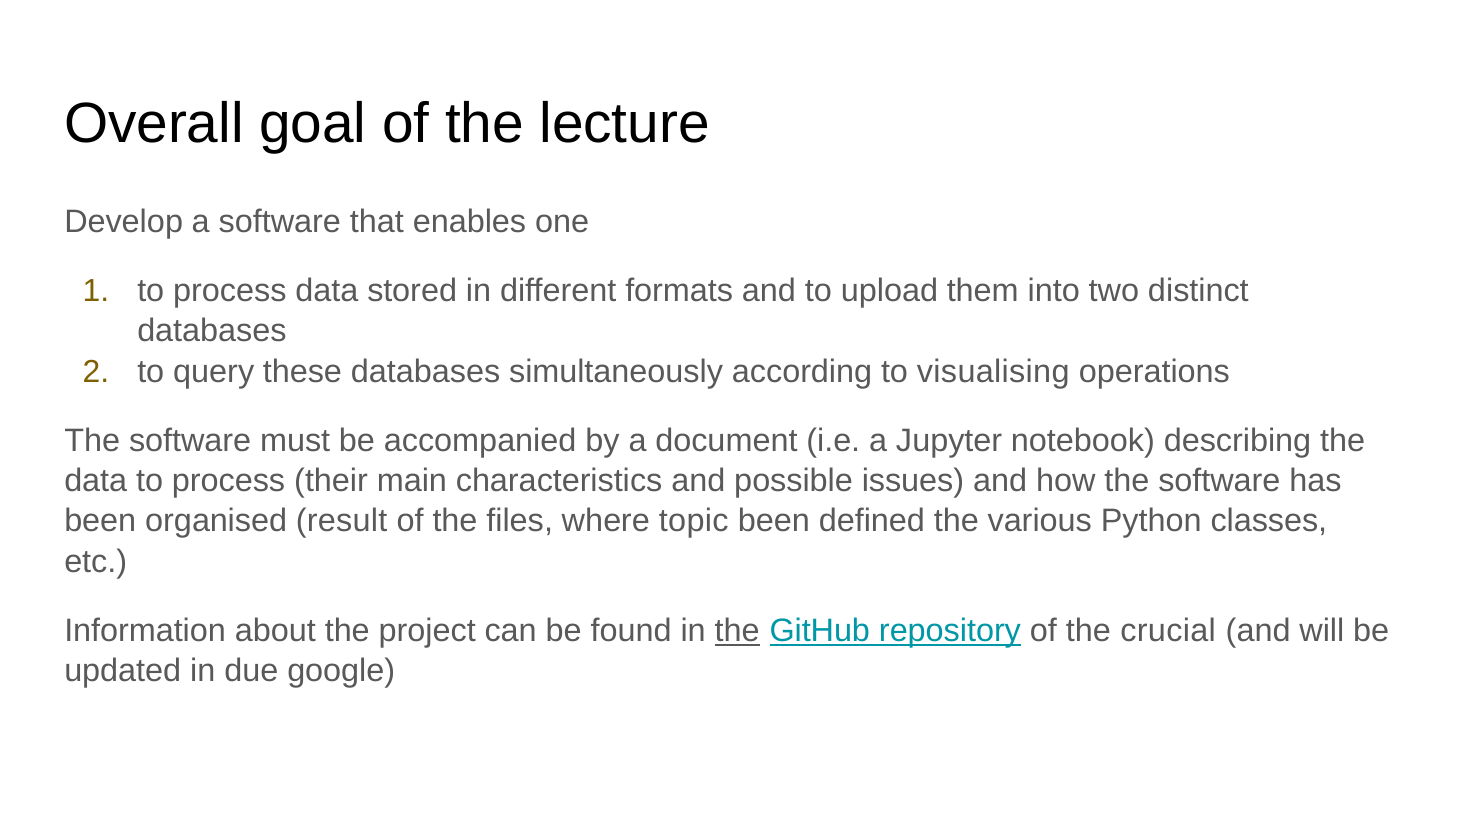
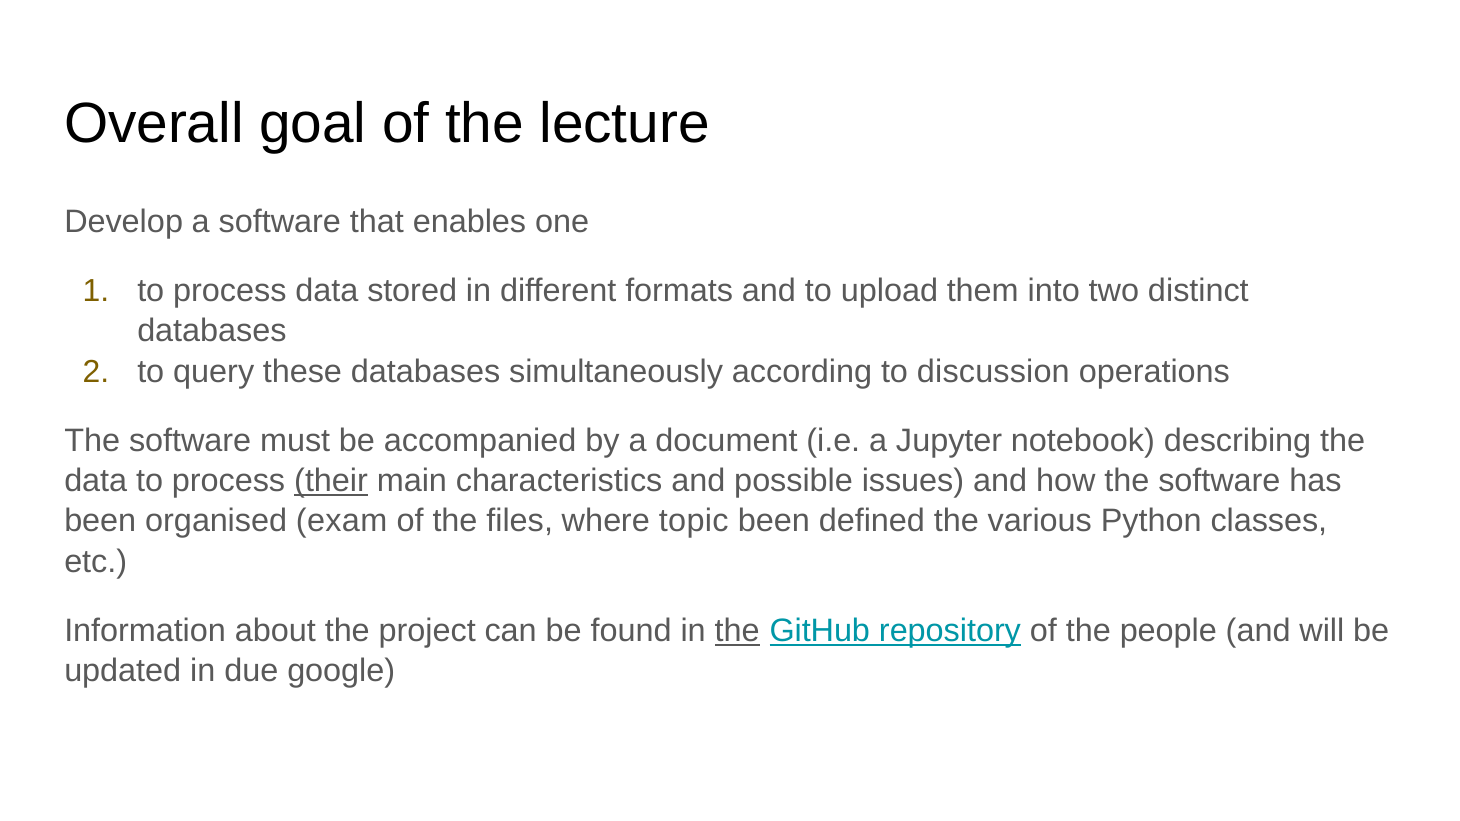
visualising: visualising -> discussion
their underline: none -> present
result: result -> exam
crucial: crucial -> people
